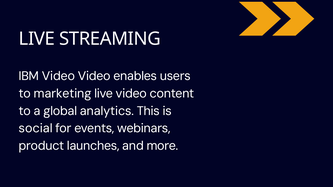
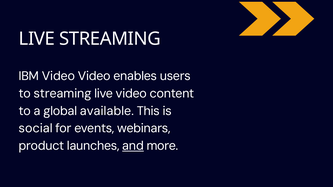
to marketing: marketing -> streaming
analytics: analytics -> available
and underline: none -> present
